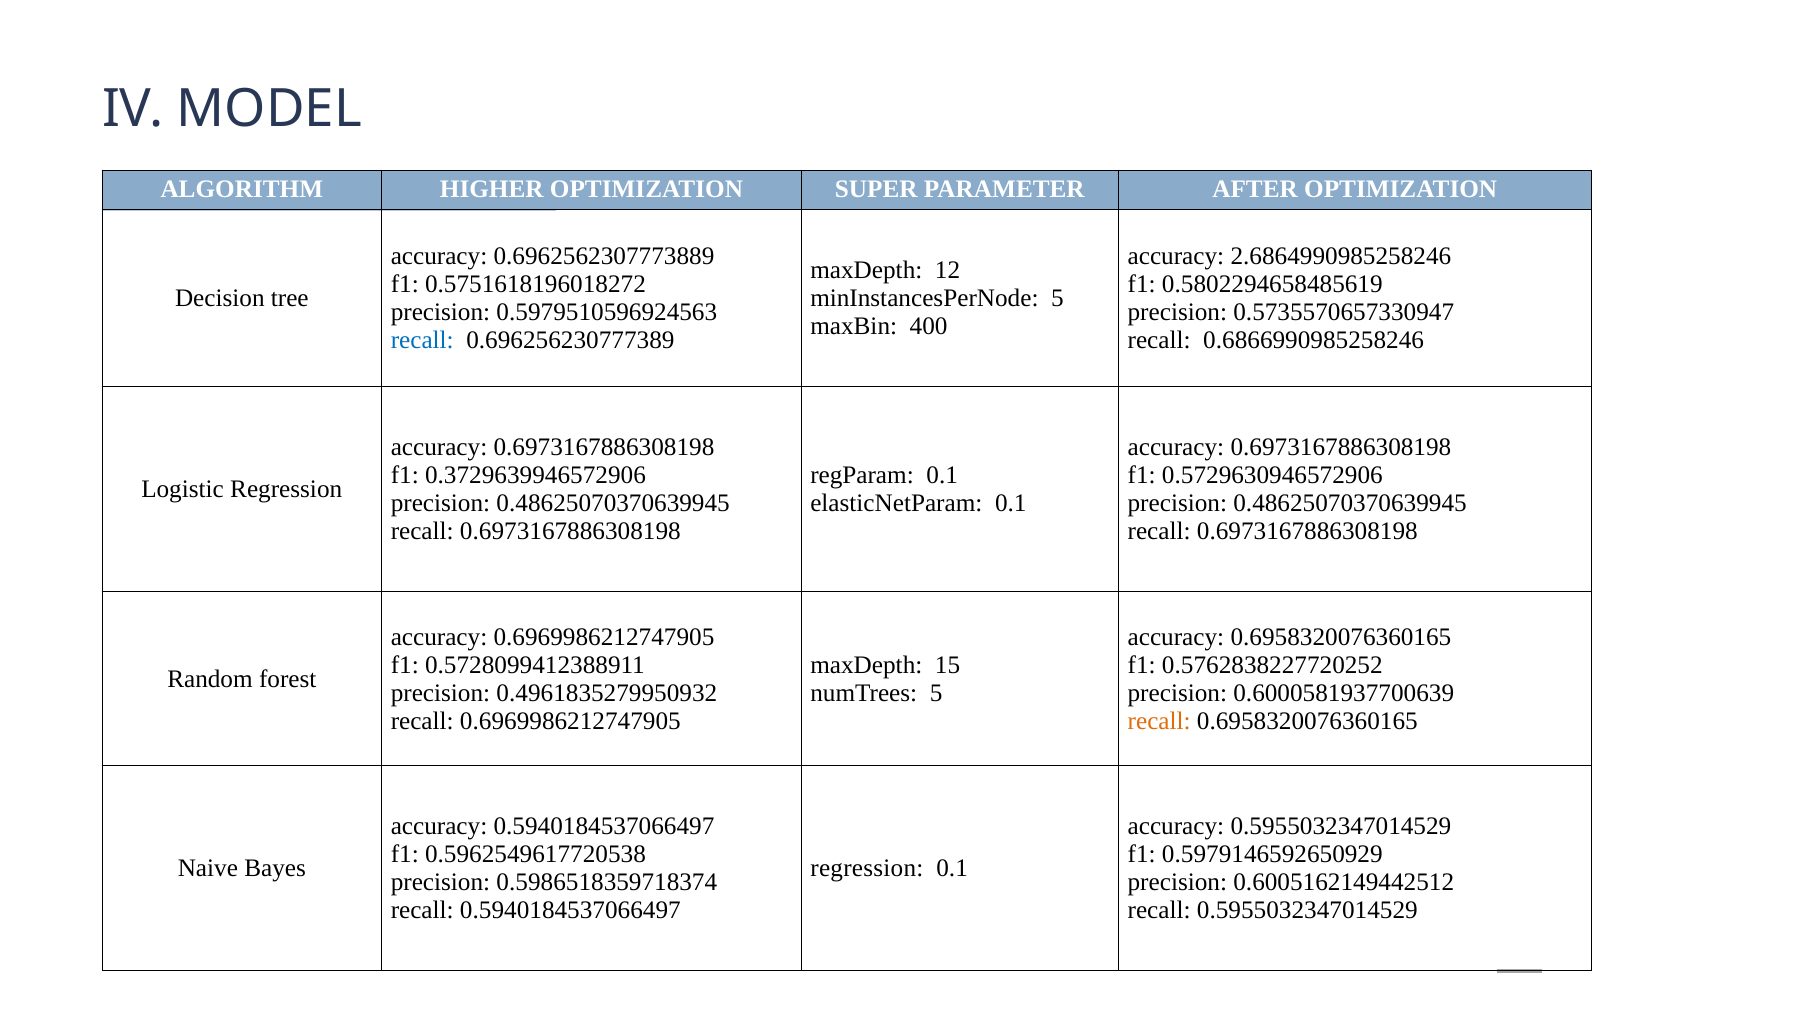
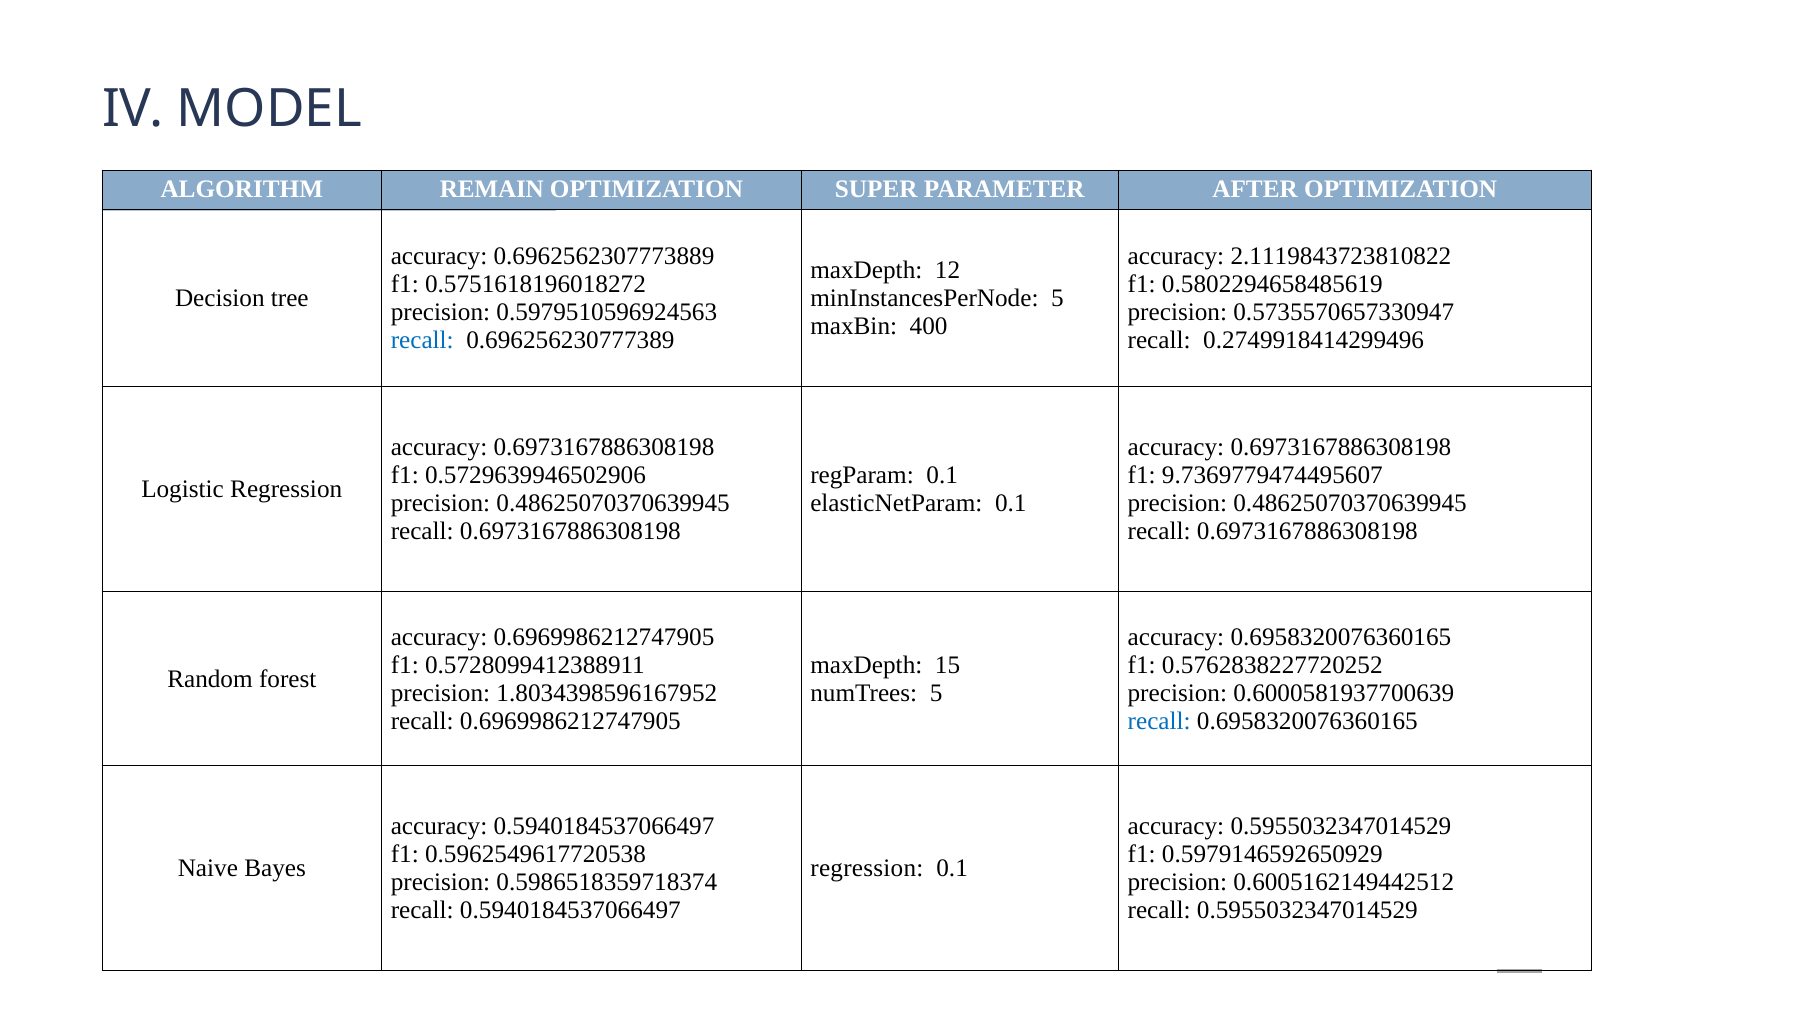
HIGHER: HIGHER -> REMAIN
2.6864990985258246: 2.6864990985258246 -> 2.1119843723810822
0.6866990985258246: 0.6866990985258246 -> 0.2749918414299496
0.3729639946572906: 0.3729639946572906 -> 0.5729639946502906
0.5729630946572906: 0.5729630946572906 -> 9.7369779474495607
0.4961835279950932: 0.4961835279950932 -> 1.8034398596167952
recall at (1159, 721) colour: orange -> blue
